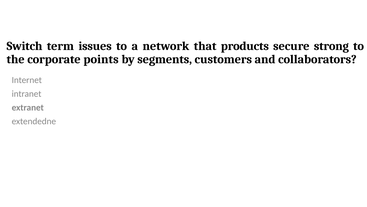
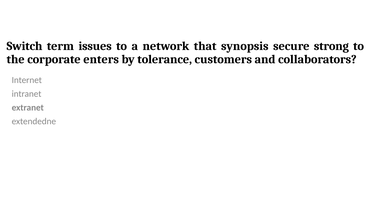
products: products -> synopsis
points: points -> enters
segments: segments -> tolerance
